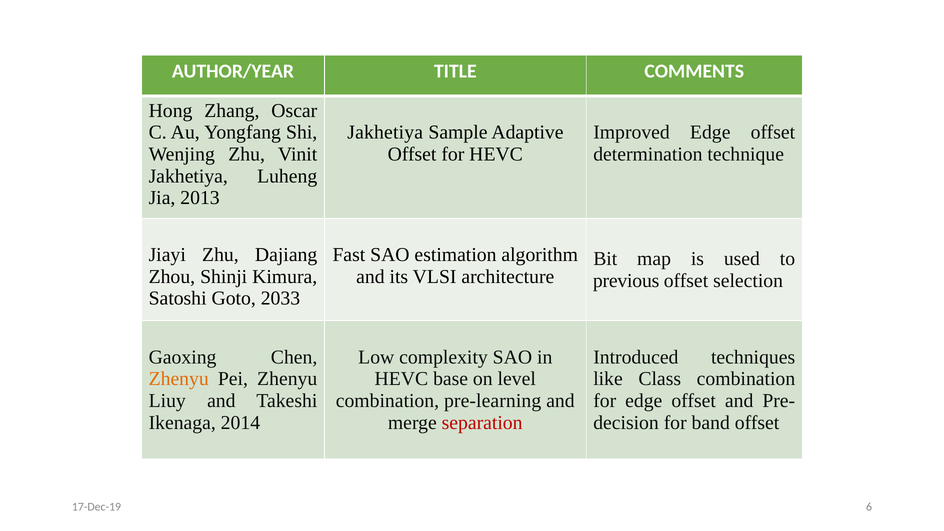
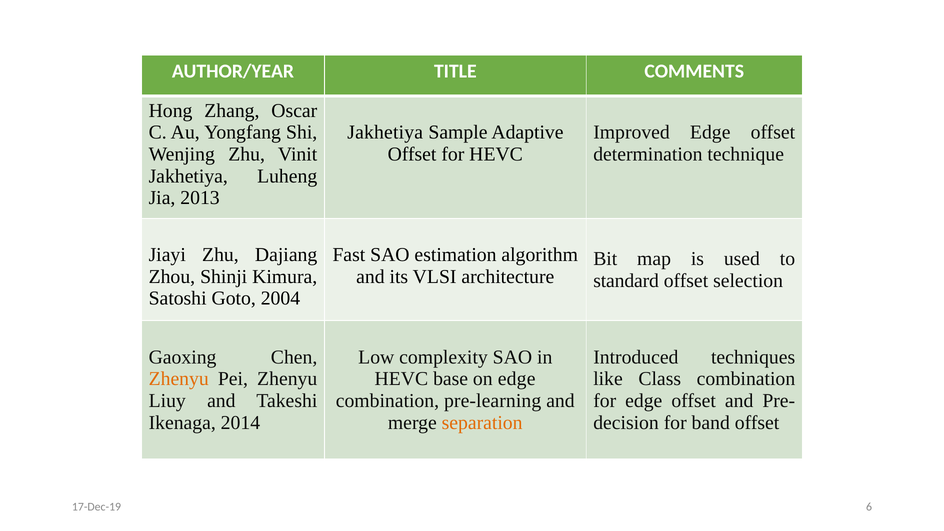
previous: previous -> standard
2033: 2033 -> 2004
on level: level -> edge
separation colour: red -> orange
